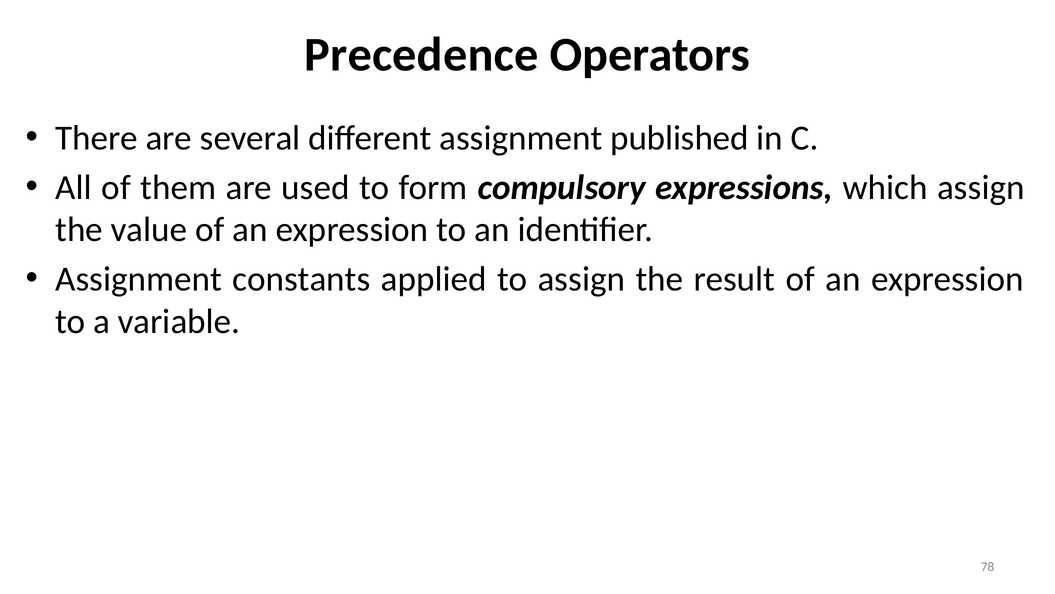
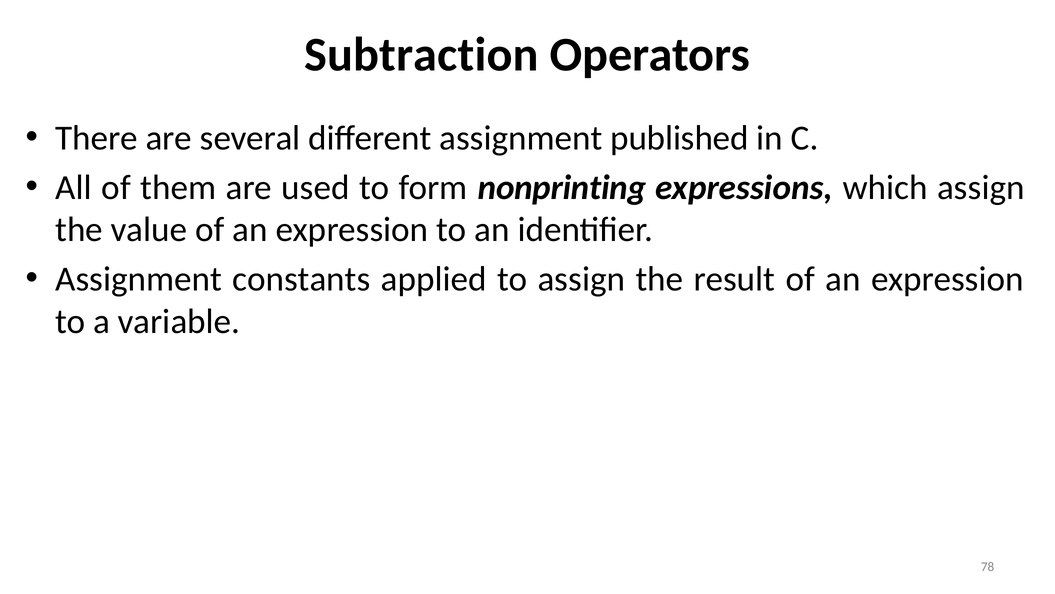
Precedence: Precedence -> Subtraction
compulsory: compulsory -> nonprinting
